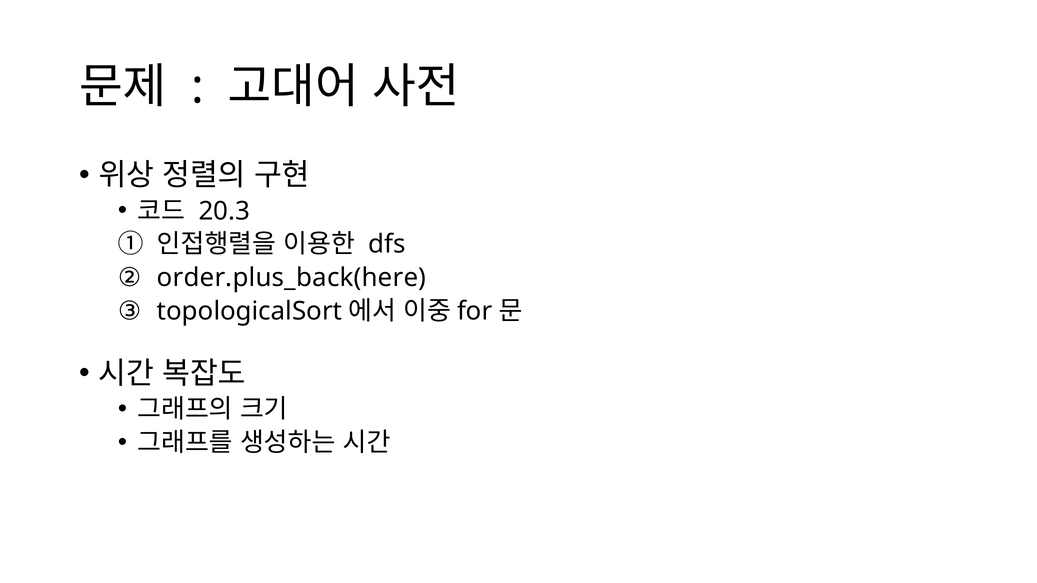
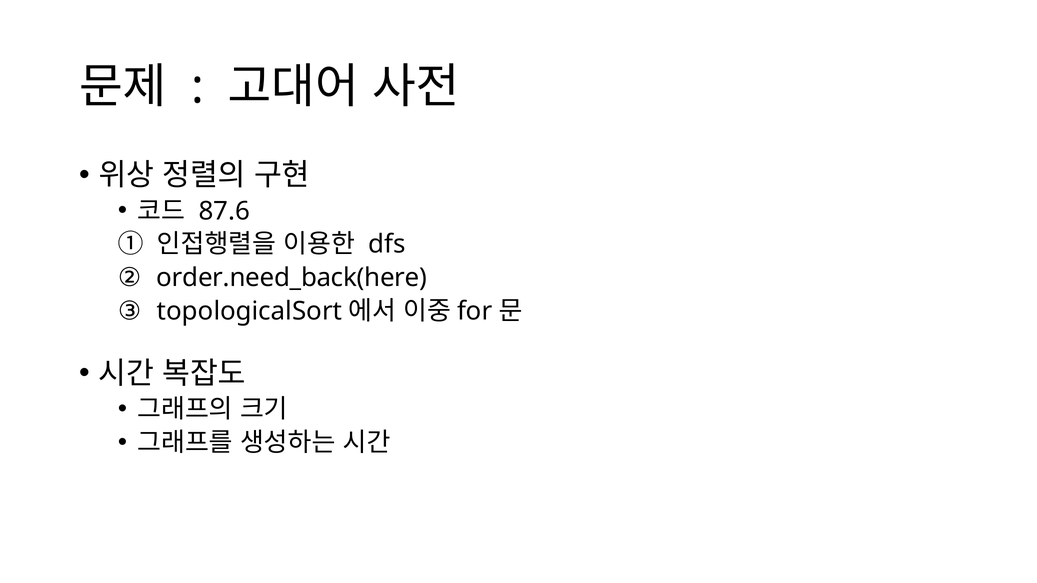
20.3: 20.3 -> 87.6
order.plus_back(here: order.plus_back(here -> order.need_back(here
